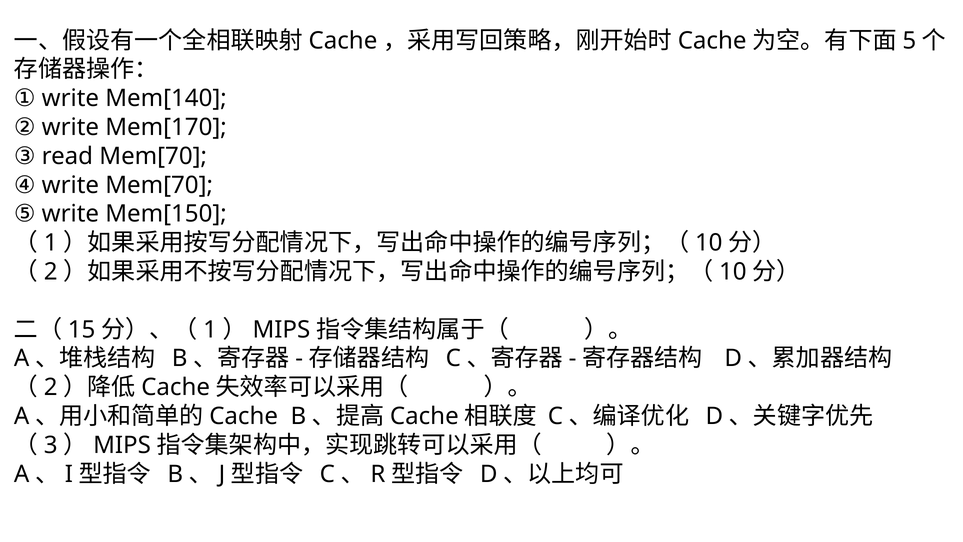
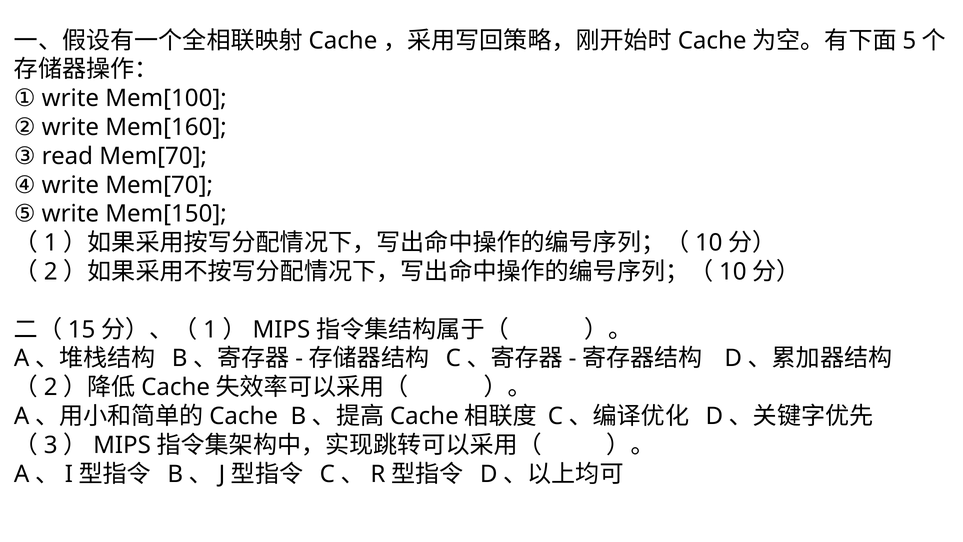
Mem[140: Mem[140 -> Mem[100
Mem[170: Mem[170 -> Mem[160
